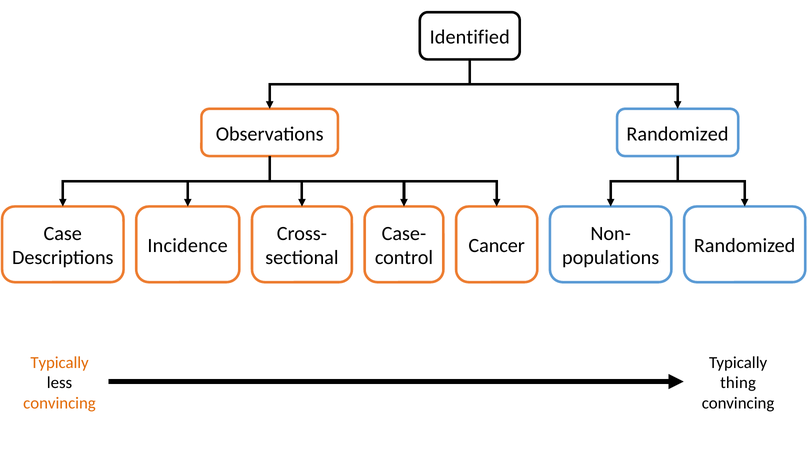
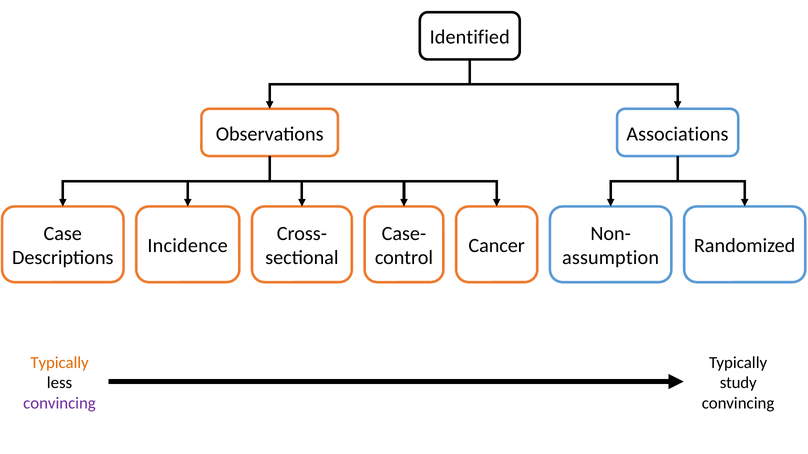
Observations Randomized: Randomized -> Associations
populations: populations -> assumption
thing: thing -> study
convincing at (60, 403) colour: orange -> purple
